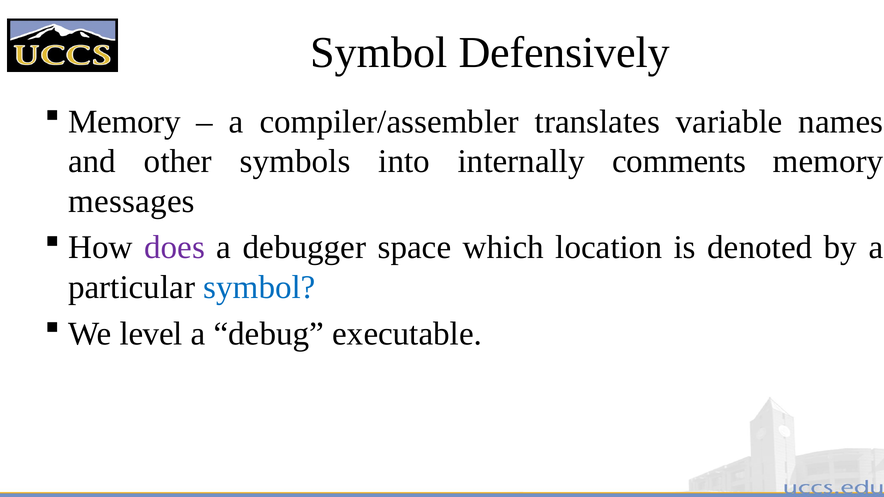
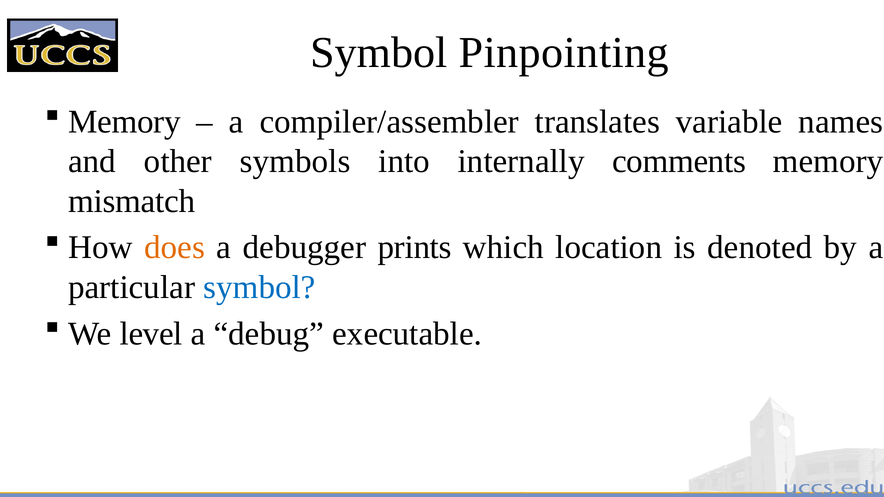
Defensively: Defensively -> Pinpointing
messages: messages -> mismatch
does colour: purple -> orange
space: space -> prints
